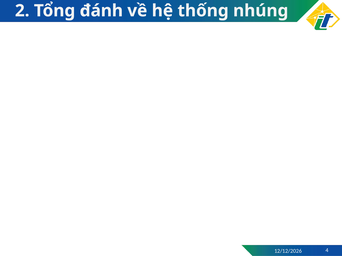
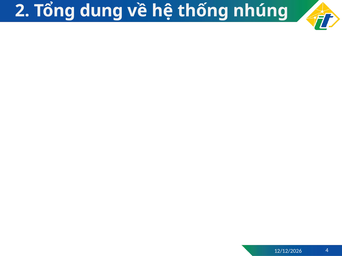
đánh: đánh -> dung
